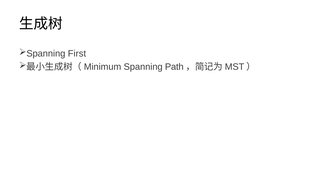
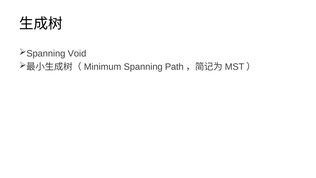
First: First -> Void
